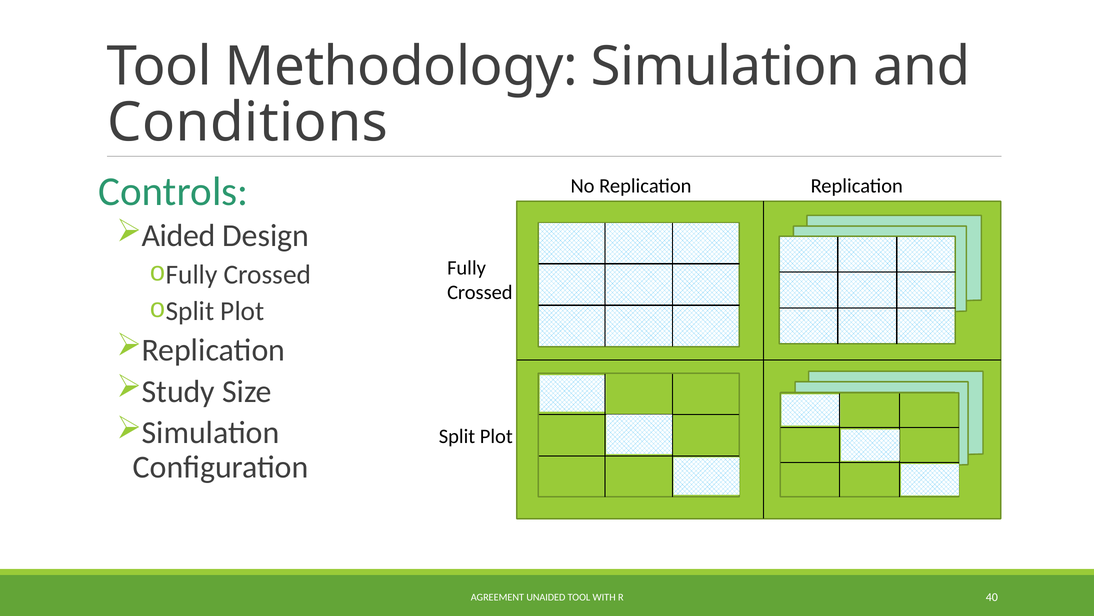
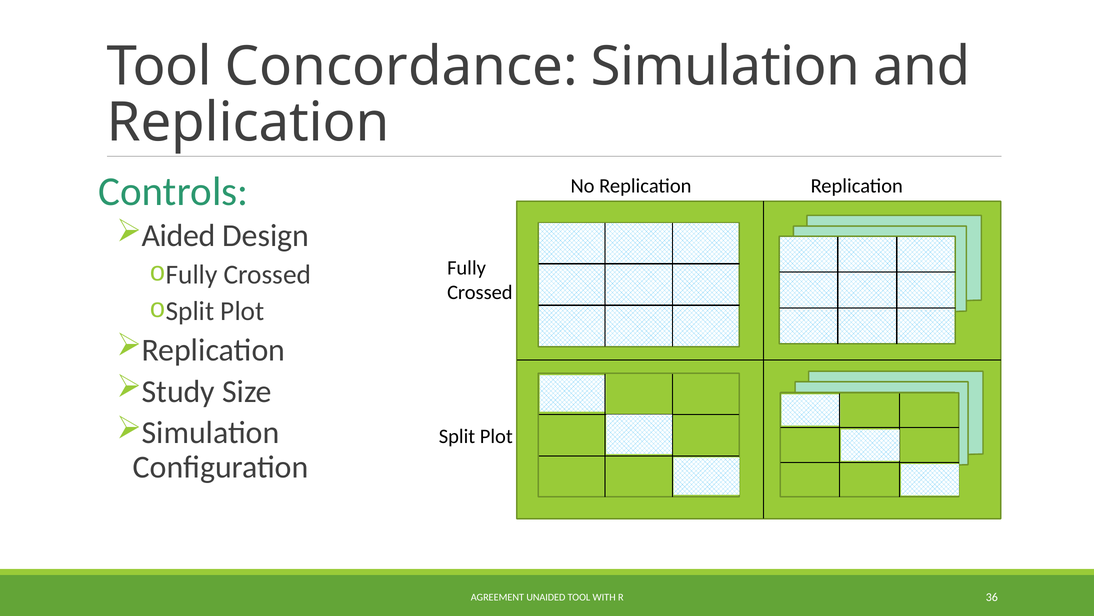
Methodology: Methodology -> Concordance
Conditions at (248, 123): Conditions -> Replication
40: 40 -> 36
